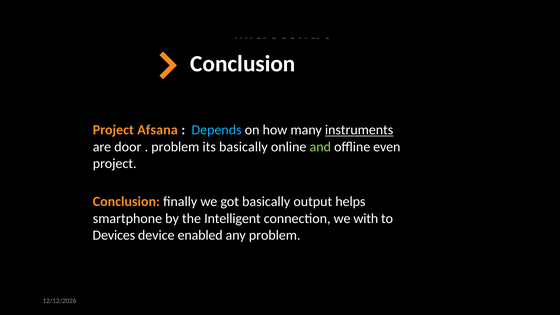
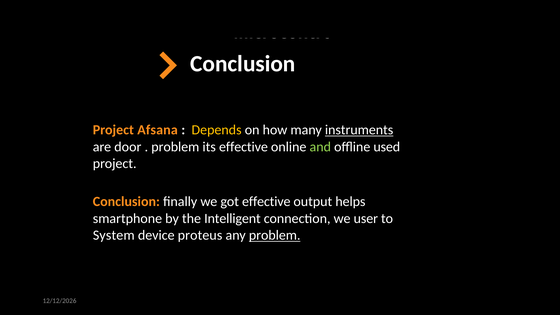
Depends colour: light blue -> yellow
its basically: basically -> effective
even: even -> used
got basically: basically -> effective
with: with -> user
Devices: Devices -> System
enabled: enabled -> proteus
problem at (275, 235) underline: none -> present
